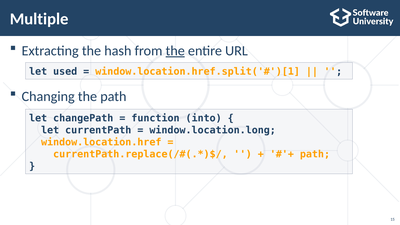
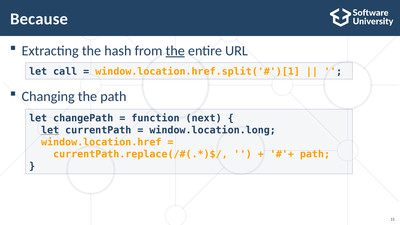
Multiple: Multiple -> Because
used: used -> call
into: into -> next
let at (50, 130) underline: none -> present
